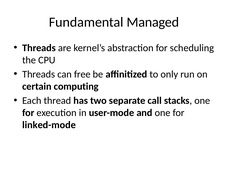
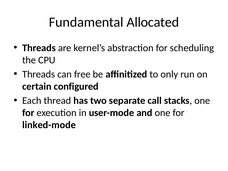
Managed: Managed -> Allocated
computing: computing -> configured
